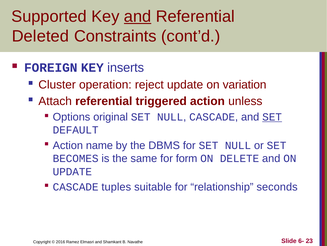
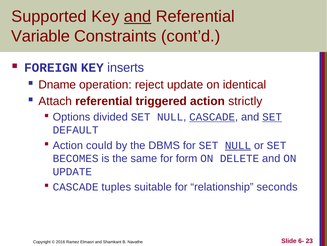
Deleted: Deleted -> Variable
Cluster: Cluster -> Dname
variation: variation -> identical
unless: unless -> strictly
original: original -> divided
CASCADE at (212, 117) underline: none -> present
name: name -> could
NULL at (238, 145) underline: none -> present
